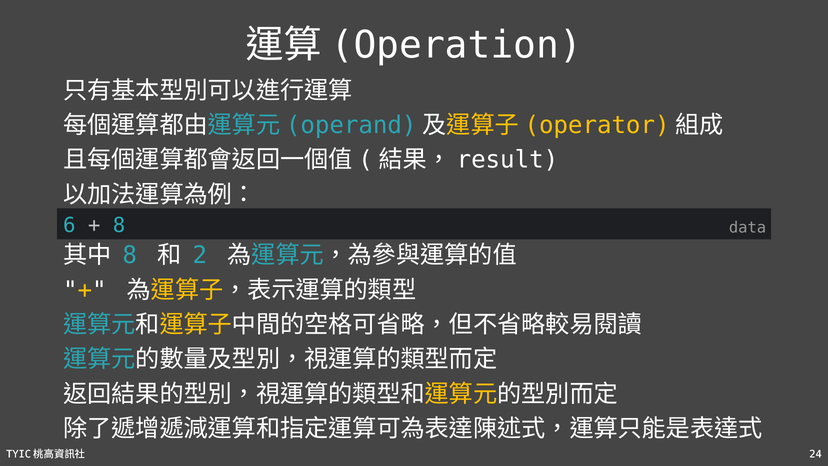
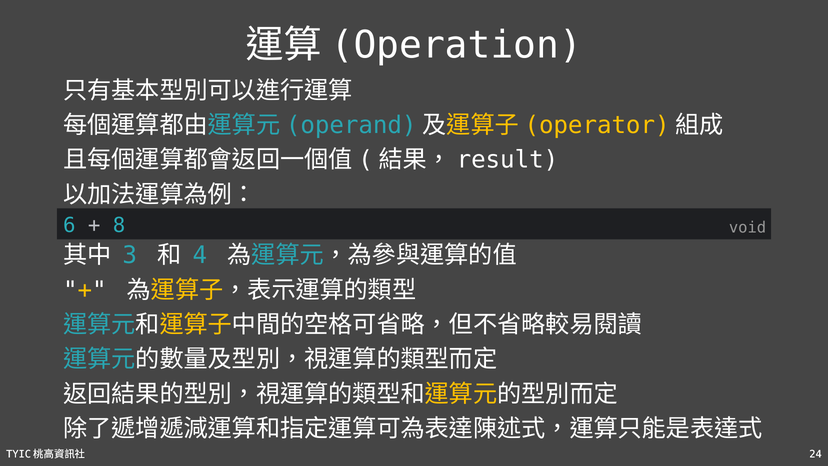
data: data -> void
8 at (130, 255): 8 -> 3
2: 2 -> 4
